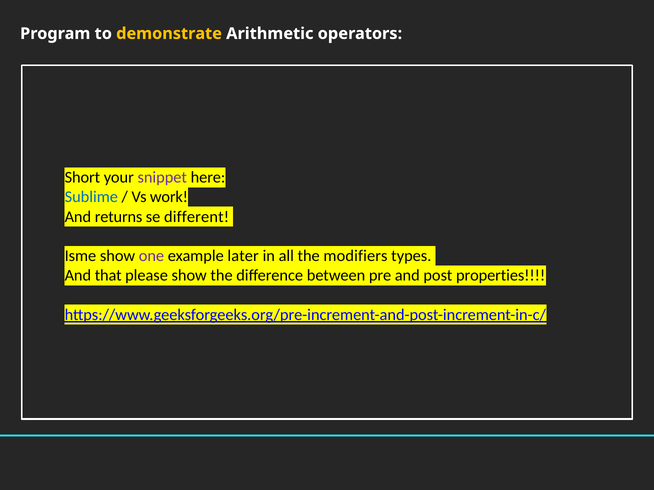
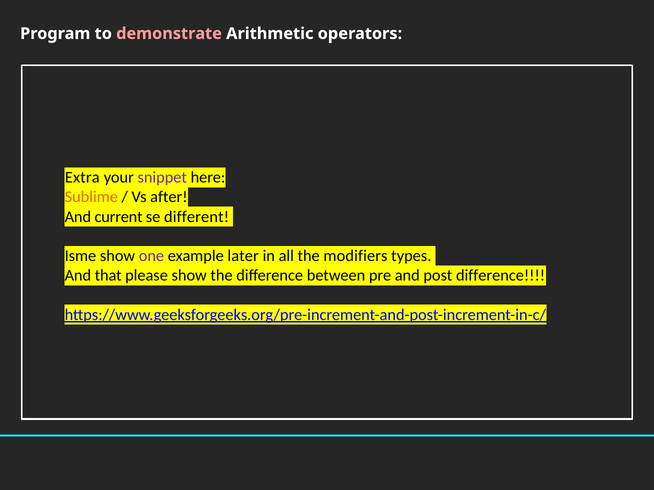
demonstrate colour: yellow -> pink
Short: Short -> Extra
Sublime colour: blue -> orange
work: work -> after
returns: returns -> current
post properties: properties -> difference
